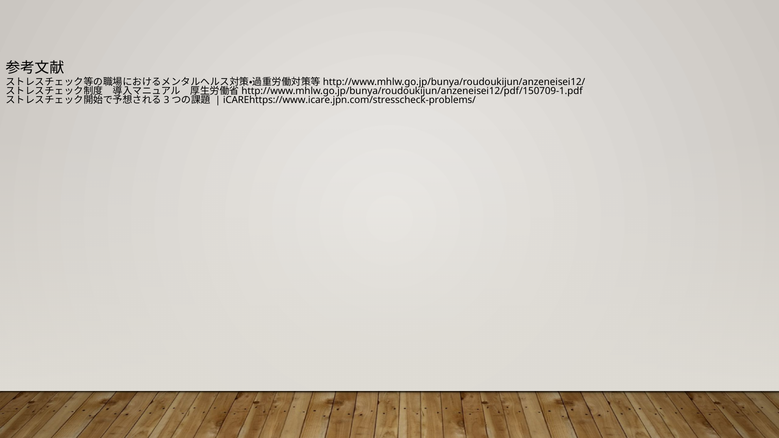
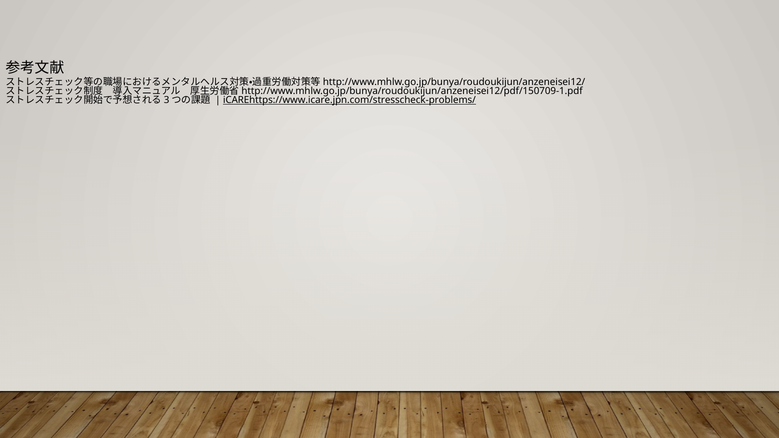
iCAREhttps://www.icare.jpn.com/stresscheck-problems/ underline: none -> present
